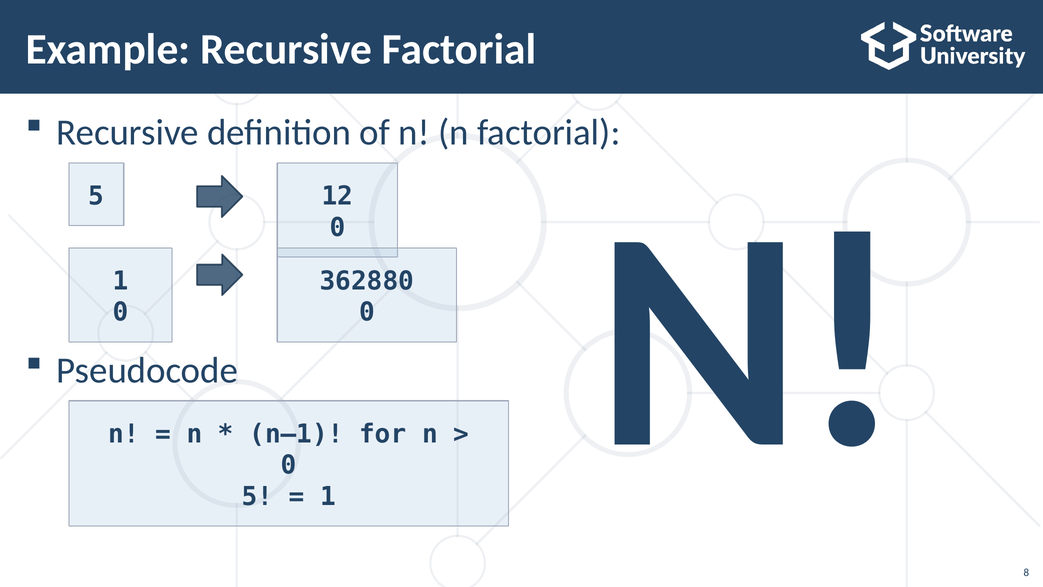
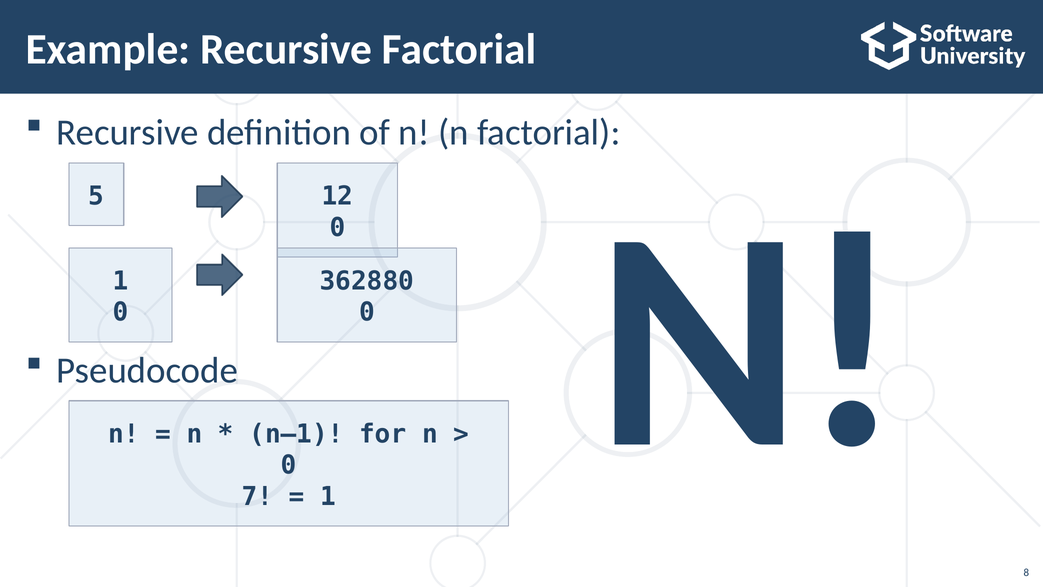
5 at (257, 496): 5 -> 7
